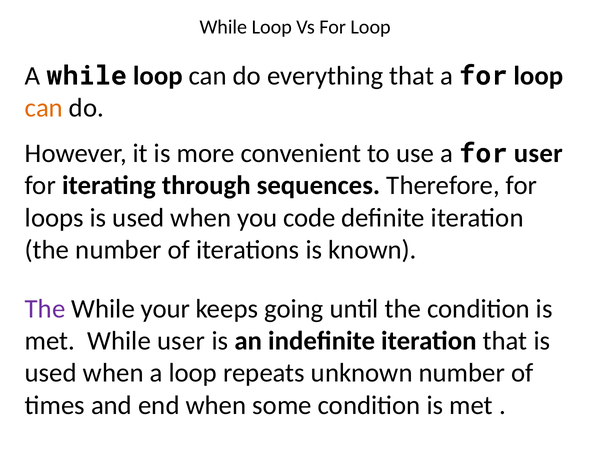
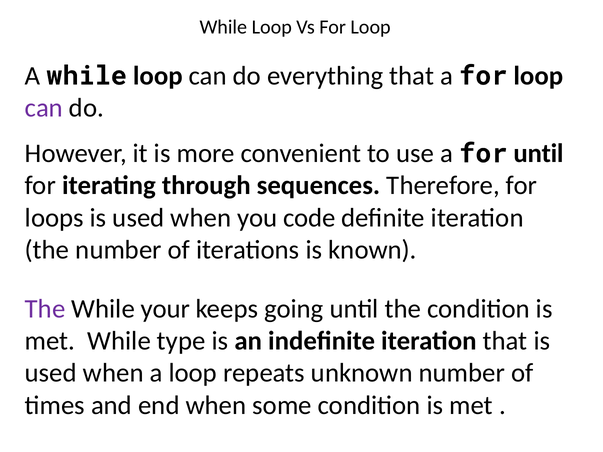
can at (44, 108) colour: orange -> purple
for user: user -> until
While user: user -> type
